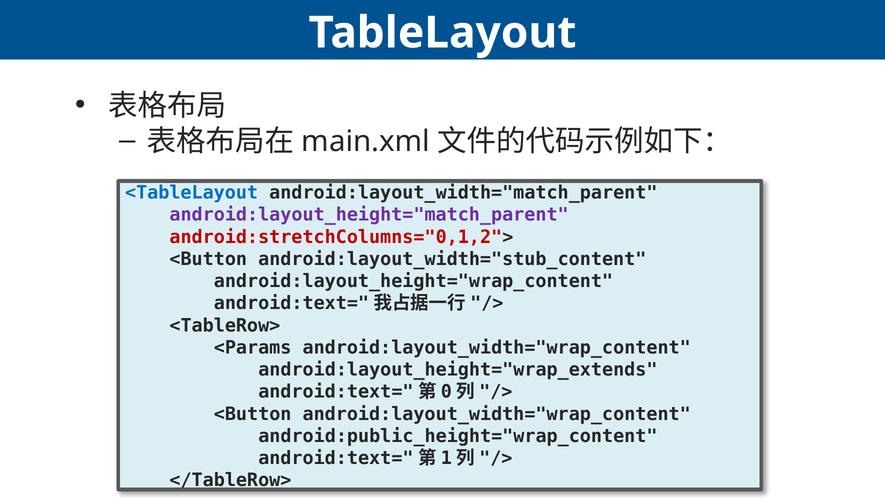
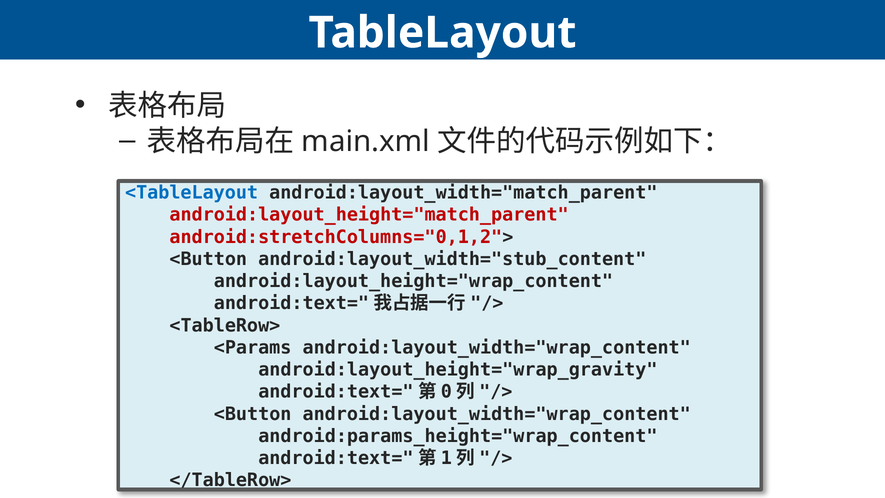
android:layout_height="match_parent colour: purple -> red
android:layout_height="wrap_extends: android:layout_height="wrap_extends -> android:layout_height="wrap_gravity
android:public_height="wrap_content: android:public_height="wrap_content -> android:params_height="wrap_content
